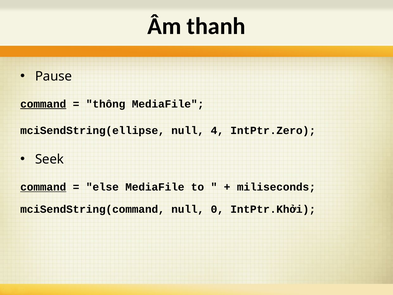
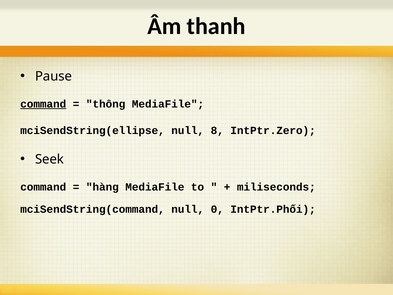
4: 4 -> 8
command at (43, 187) underline: present -> none
else: else -> hàng
IntPtr.Khởi: IntPtr.Khởi -> IntPtr.Phối
